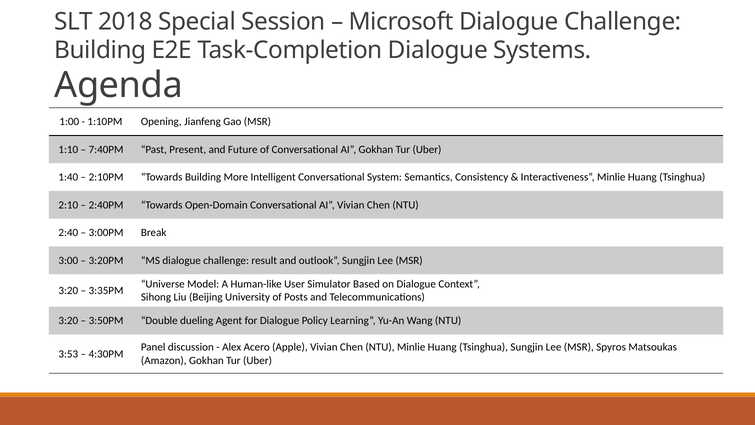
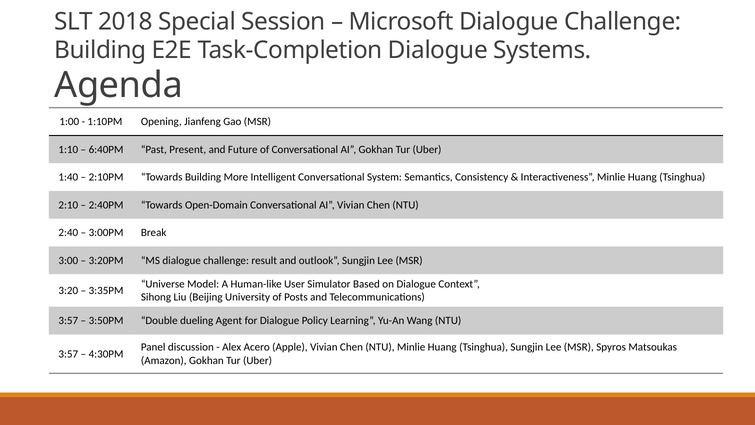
7:40PM: 7:40PM -> 6:40PM
3:20 at (68, 320): 3:20 -> 3:57
3:53 at (68, 354): 3:53 -> 3:57
